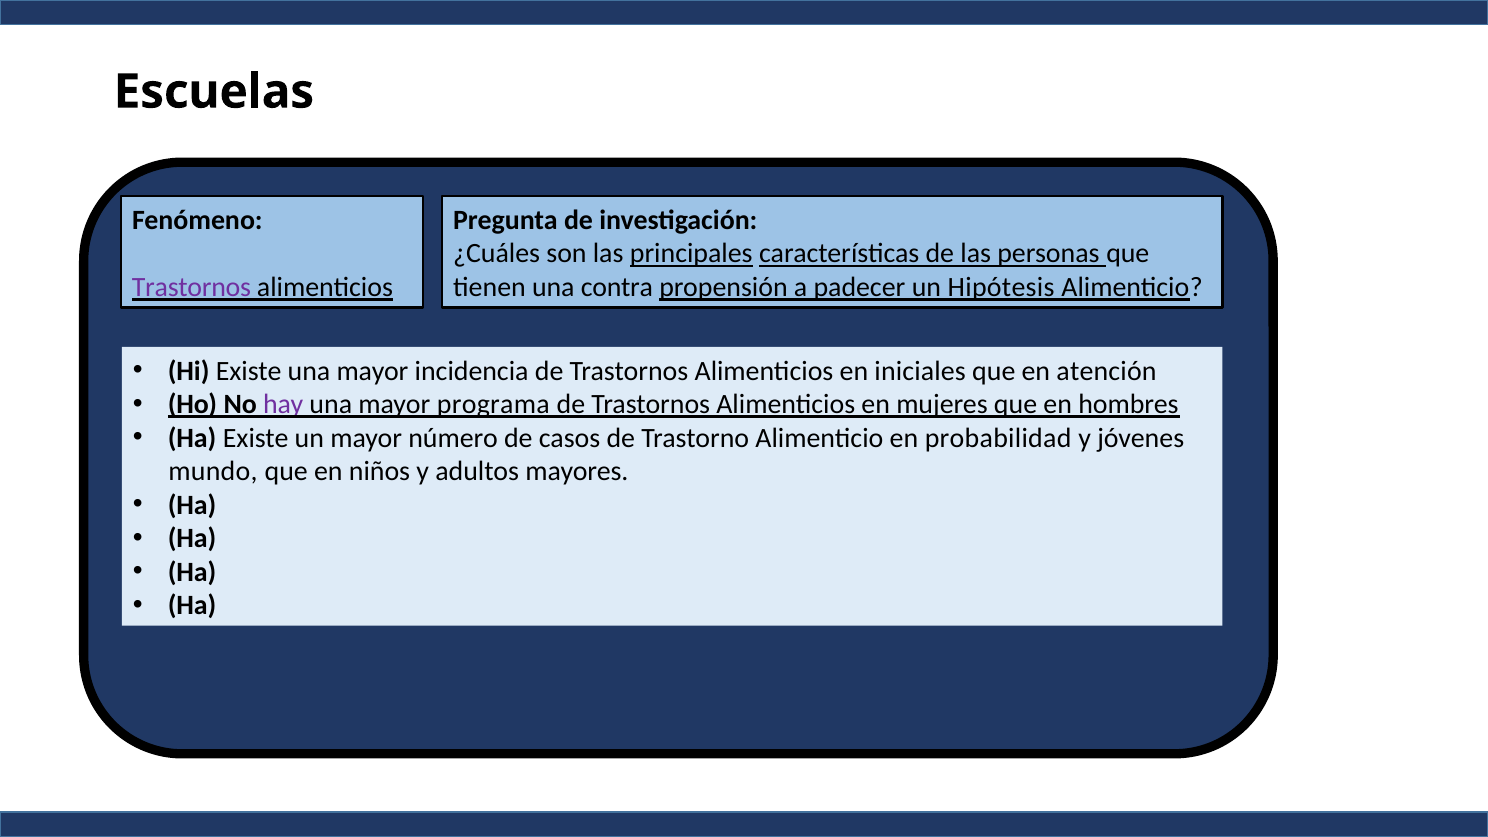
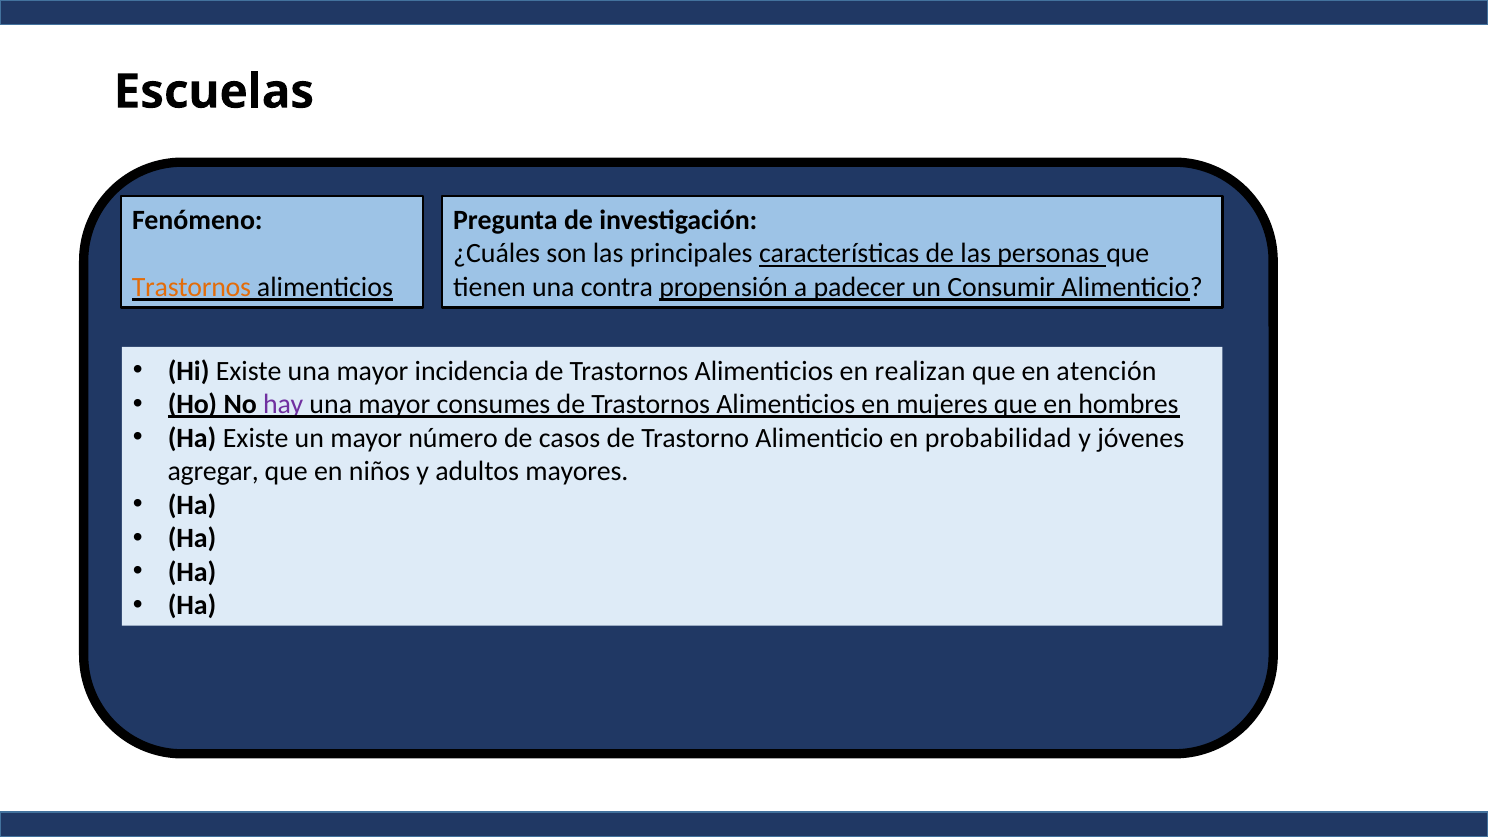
principales underline: present -> none
Trastornos at (191, 287) colour: purple -> orange
Hipótesis: Hipótesis -> Consumir
iniciales: iniciales -> realizan
programa: programa -> consumes
mundo: mundo -> agregar
